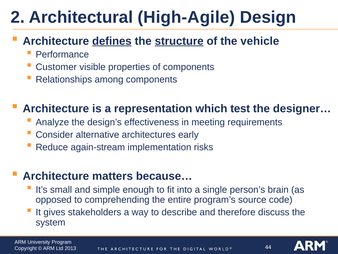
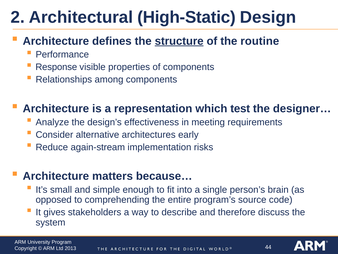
High-Agile: High-Agile -> High-Static
defines underline: present -> none
vehicle: vehicle -> routine
Customer: Customer -> Response
